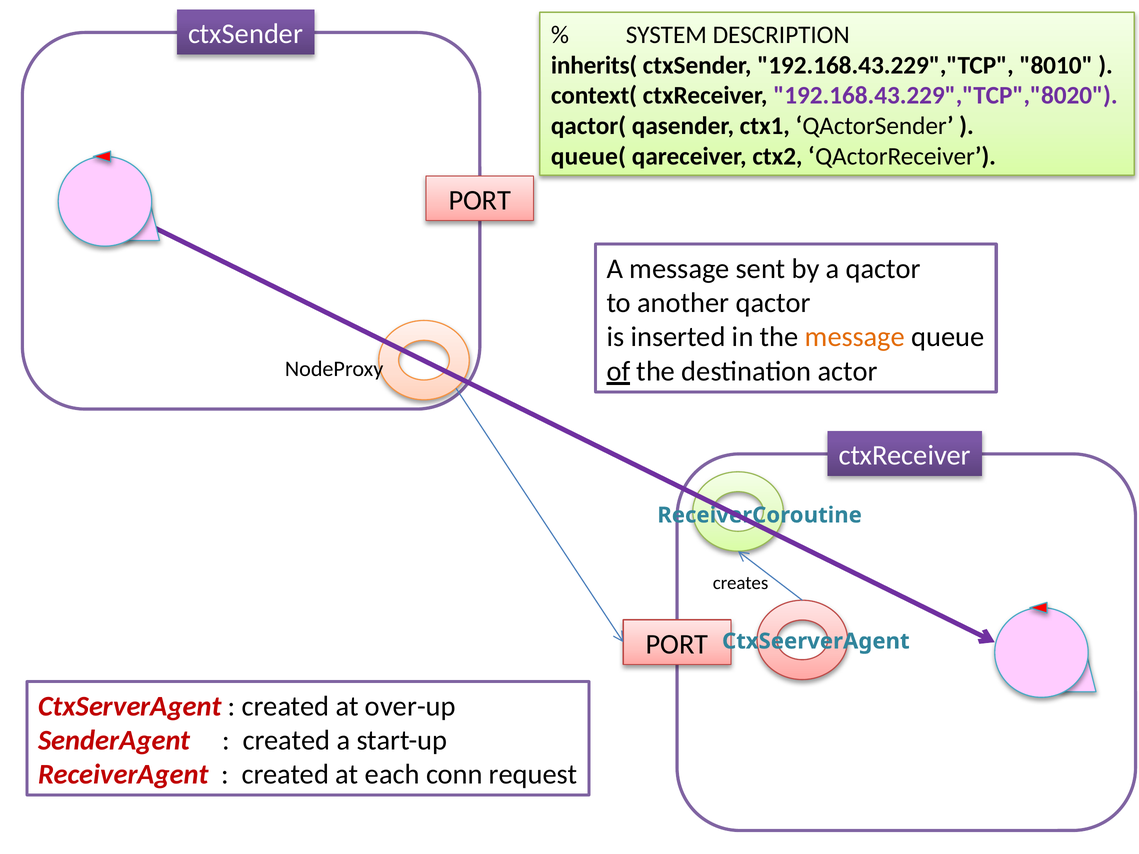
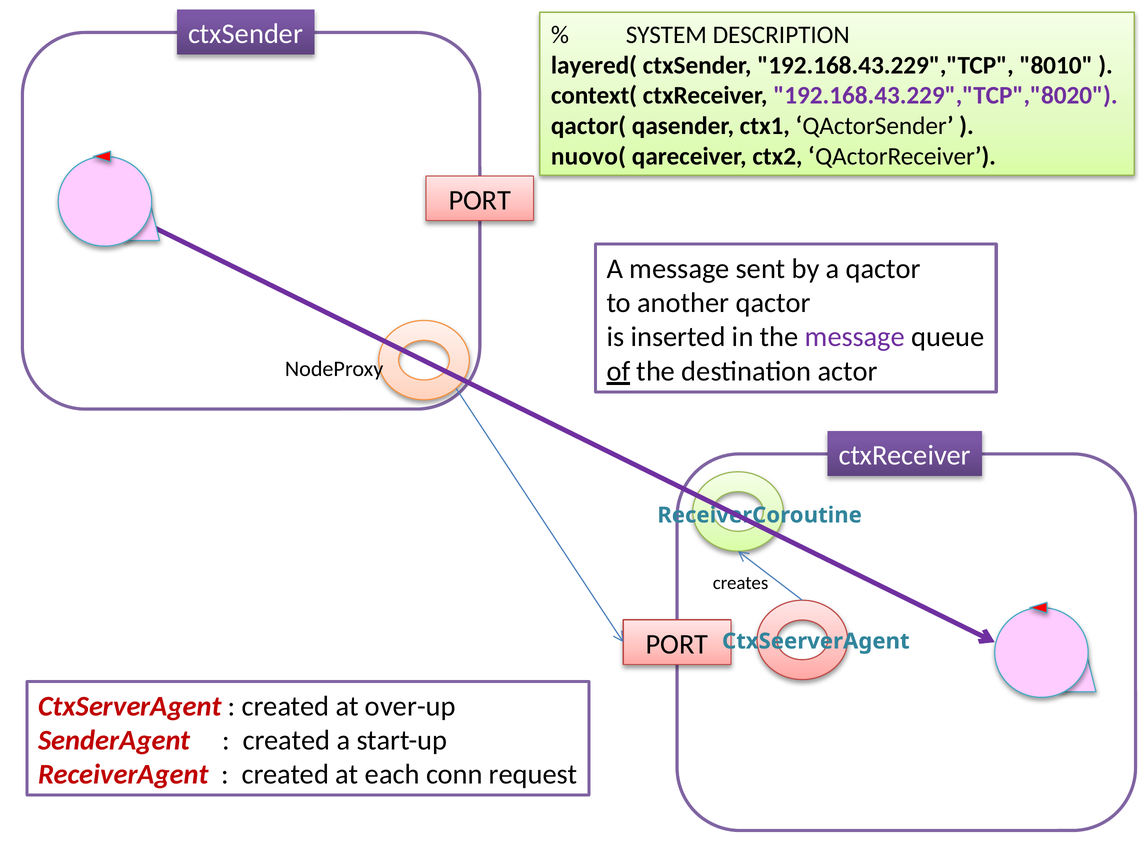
inherits(: inherits( -> layered(
queue(: queue( -> nuovo(
message at (855, 337) colour: orange -> purple
